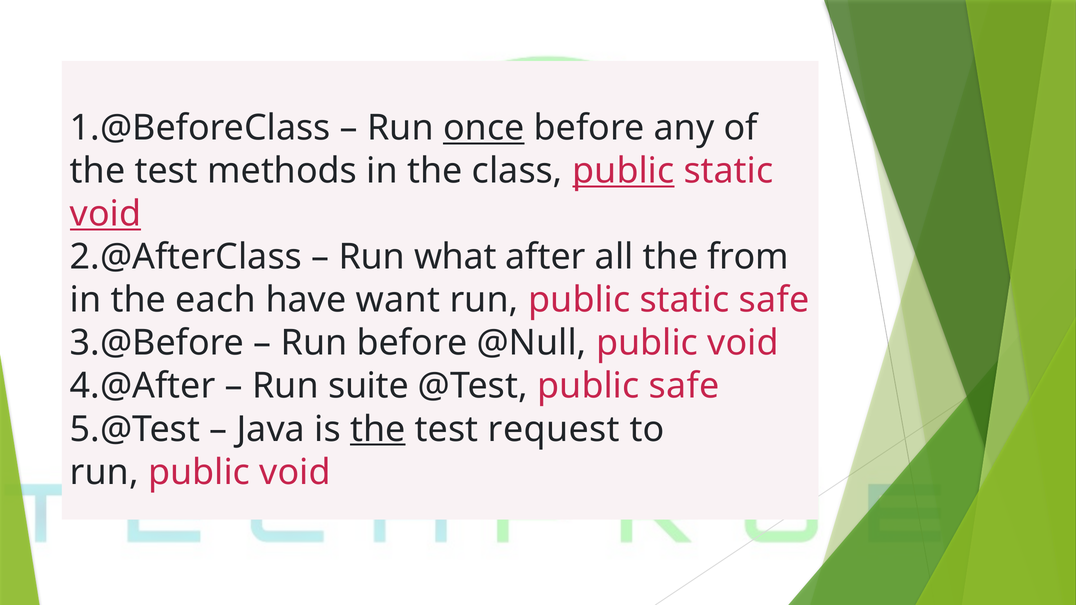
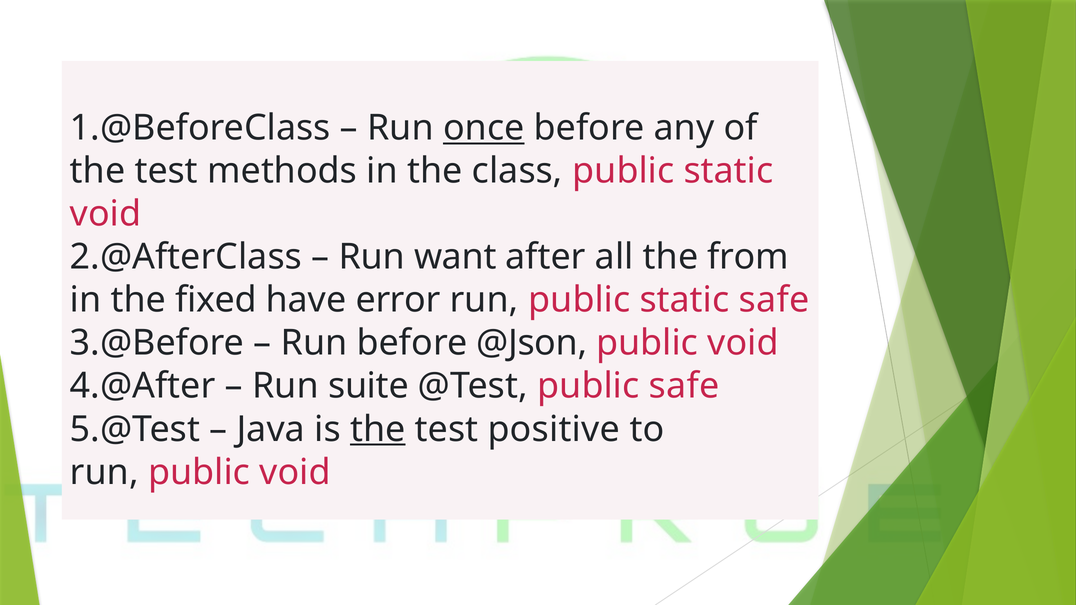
public at (623, 171) underline: present -> none
void at (106, 214) underline: present -> none
what: what -> want
each: each -> fixed
want: want -> error
@Null: @Null -> @Json
request: request -> positive
